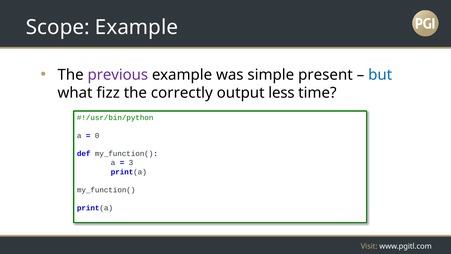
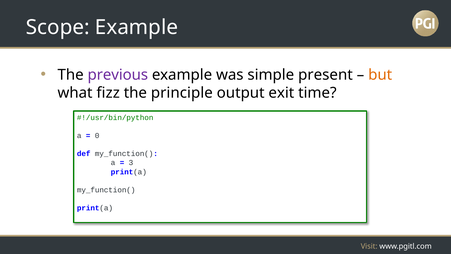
but colour: blue -> orange
correctly: correctly -> principle
less: less -> exit
